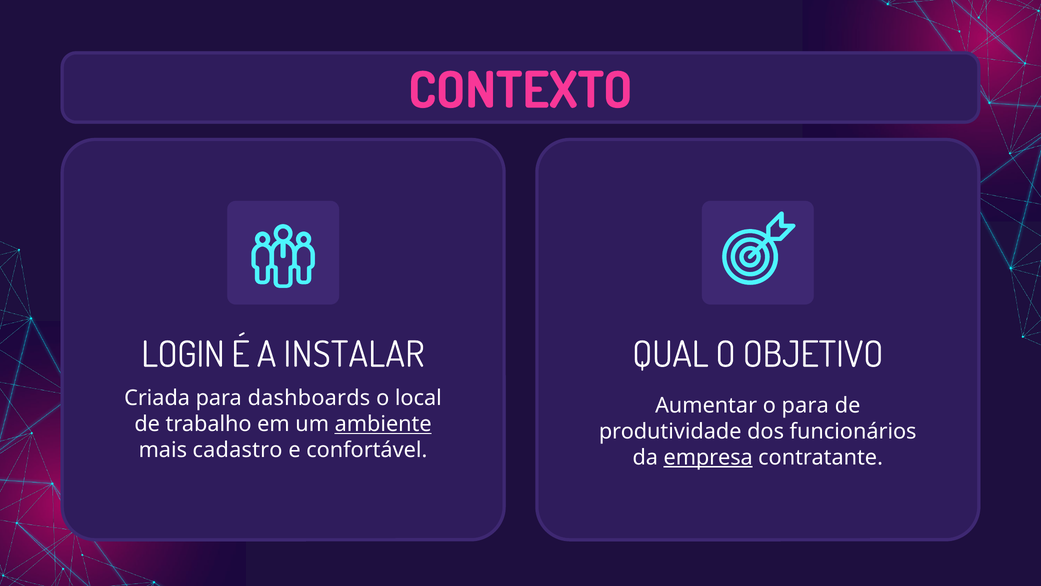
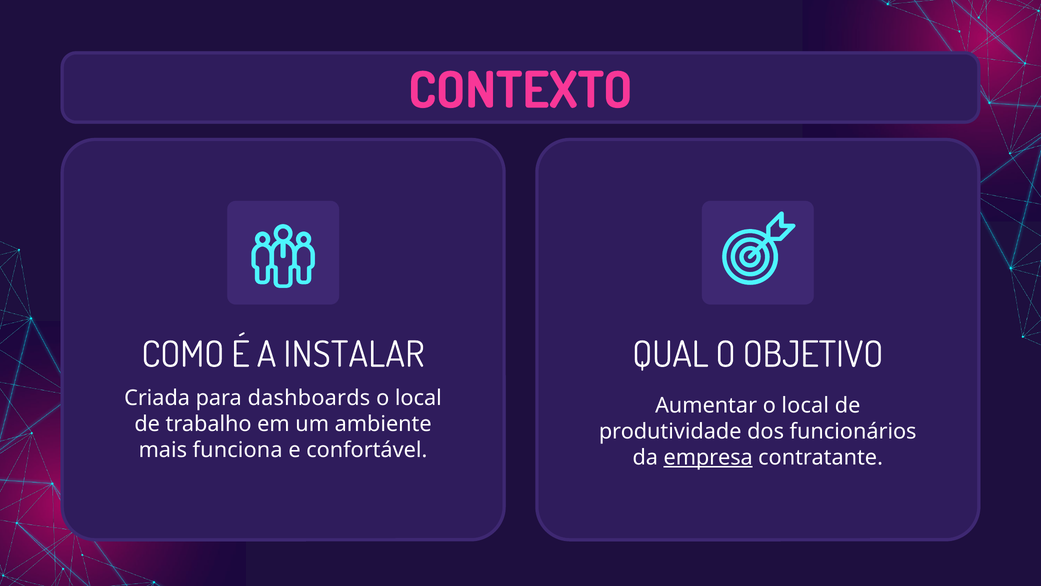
LOGIN: LOGIN -> COMO
Aumentar o para: para -> local
ambiente underline: present -> none
cadastro: cadastro -> funciona
